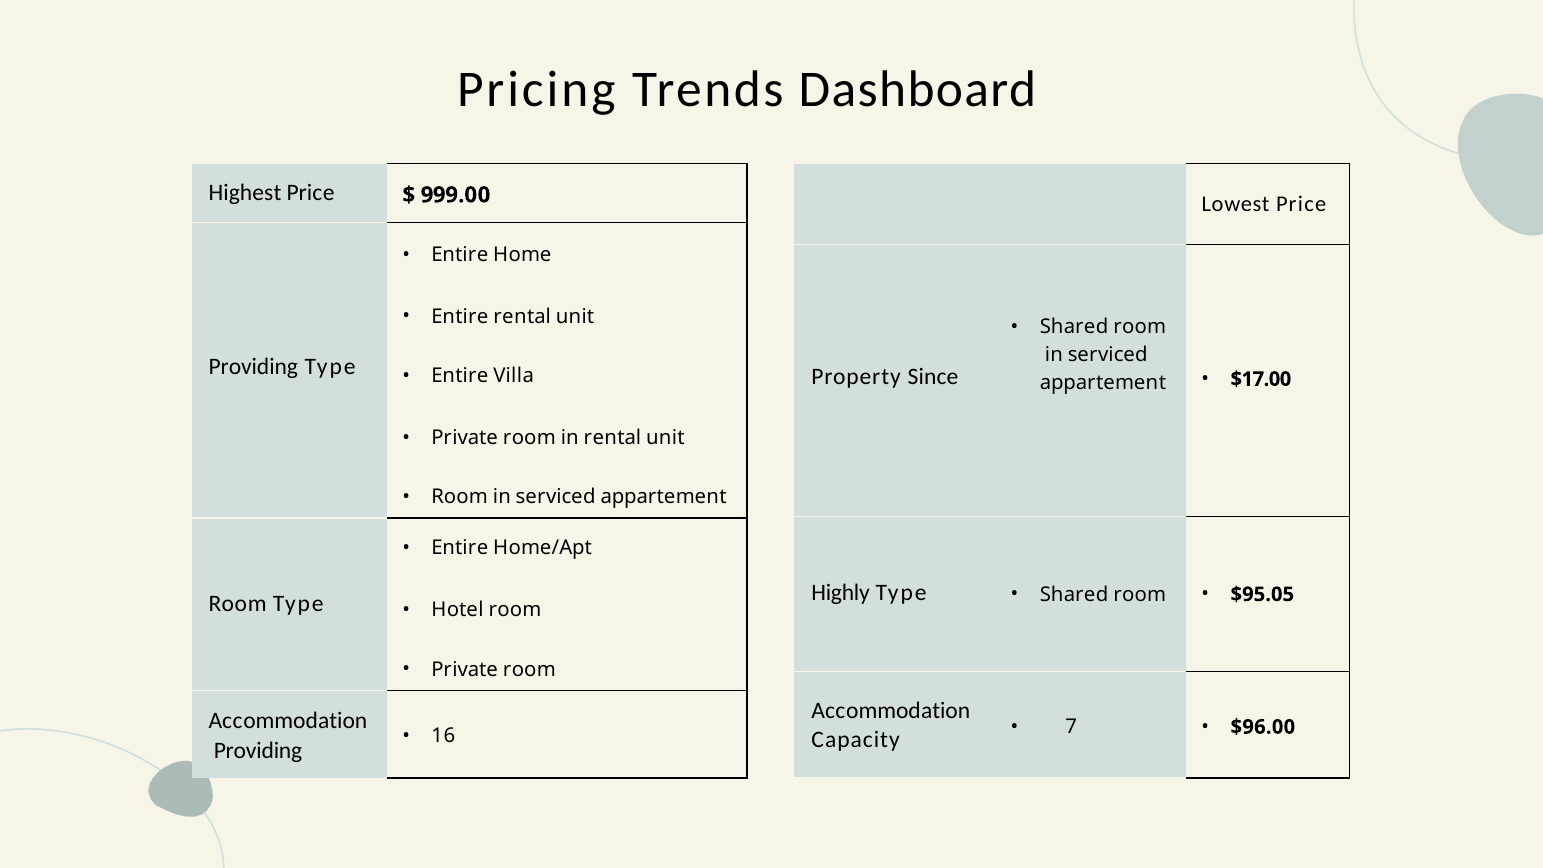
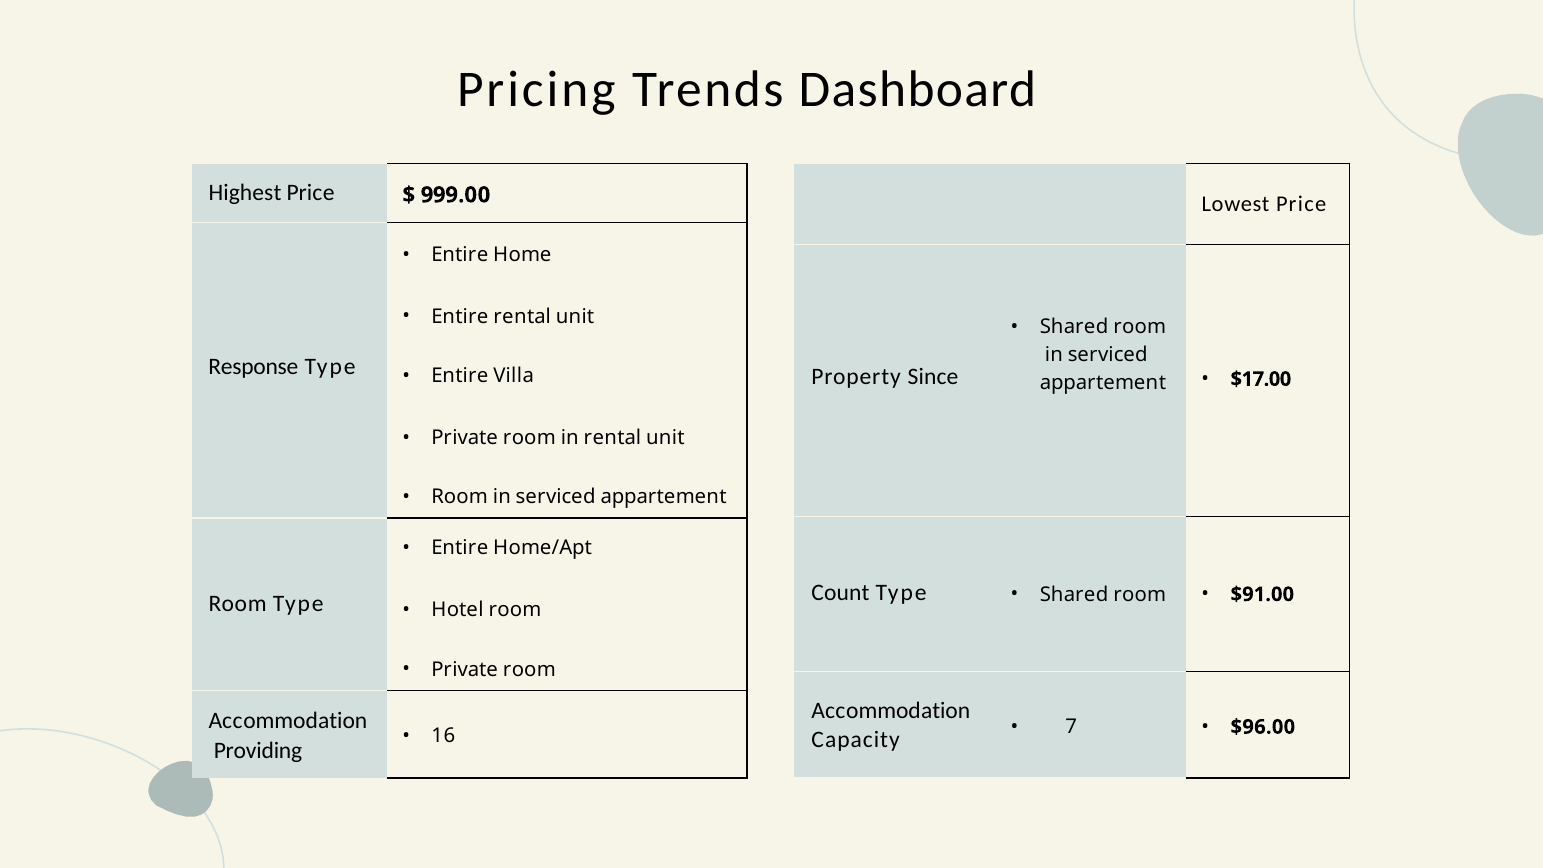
Providing at (253, 366): Providing -> Response
Highly: Highly -> Count
$95.05: $95.05 -> $91.00
